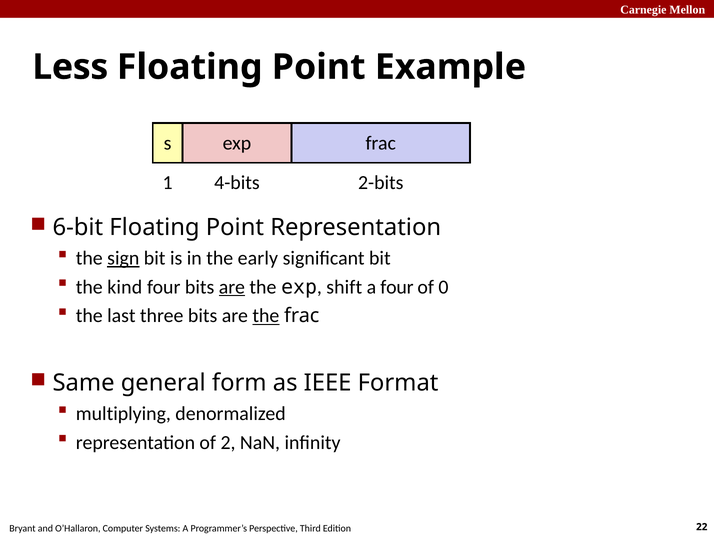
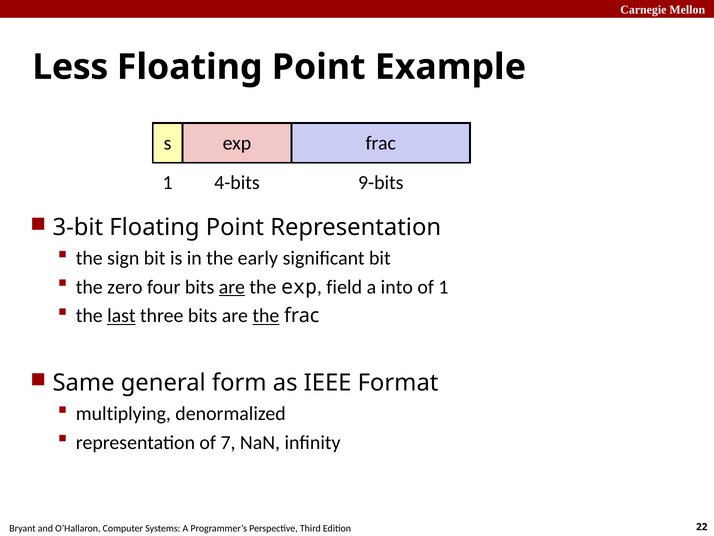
2-bits: 2-bits -> 9-bits
6-bit: 6-bit -> 3-bit
sign underline: present -> none
kind: kind -> zero
shift: shift -> field
a four: four -> into
of 0: 0 -> 1
last underline: none -> present
2: 2 -> 7
